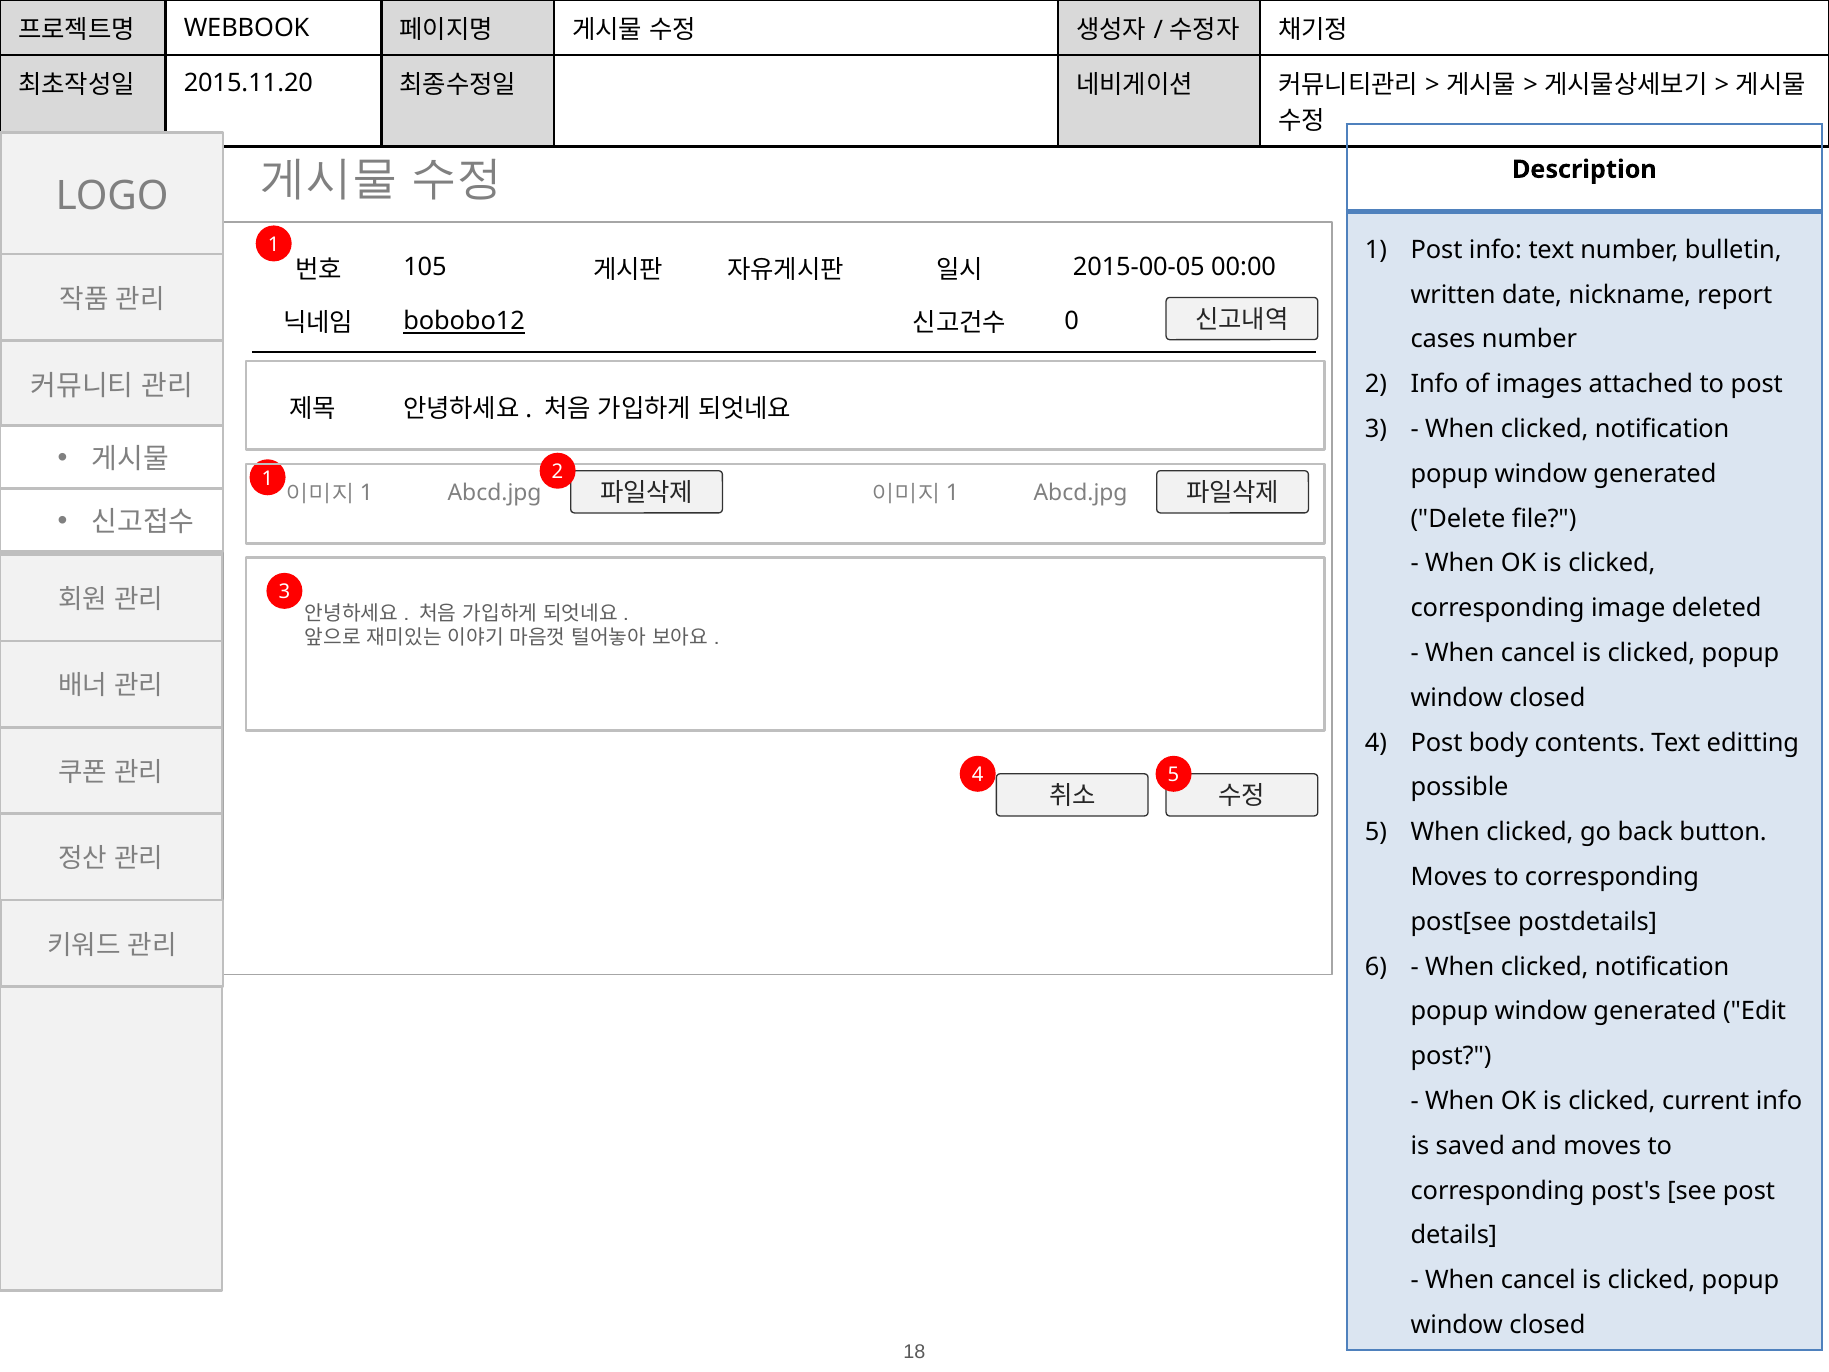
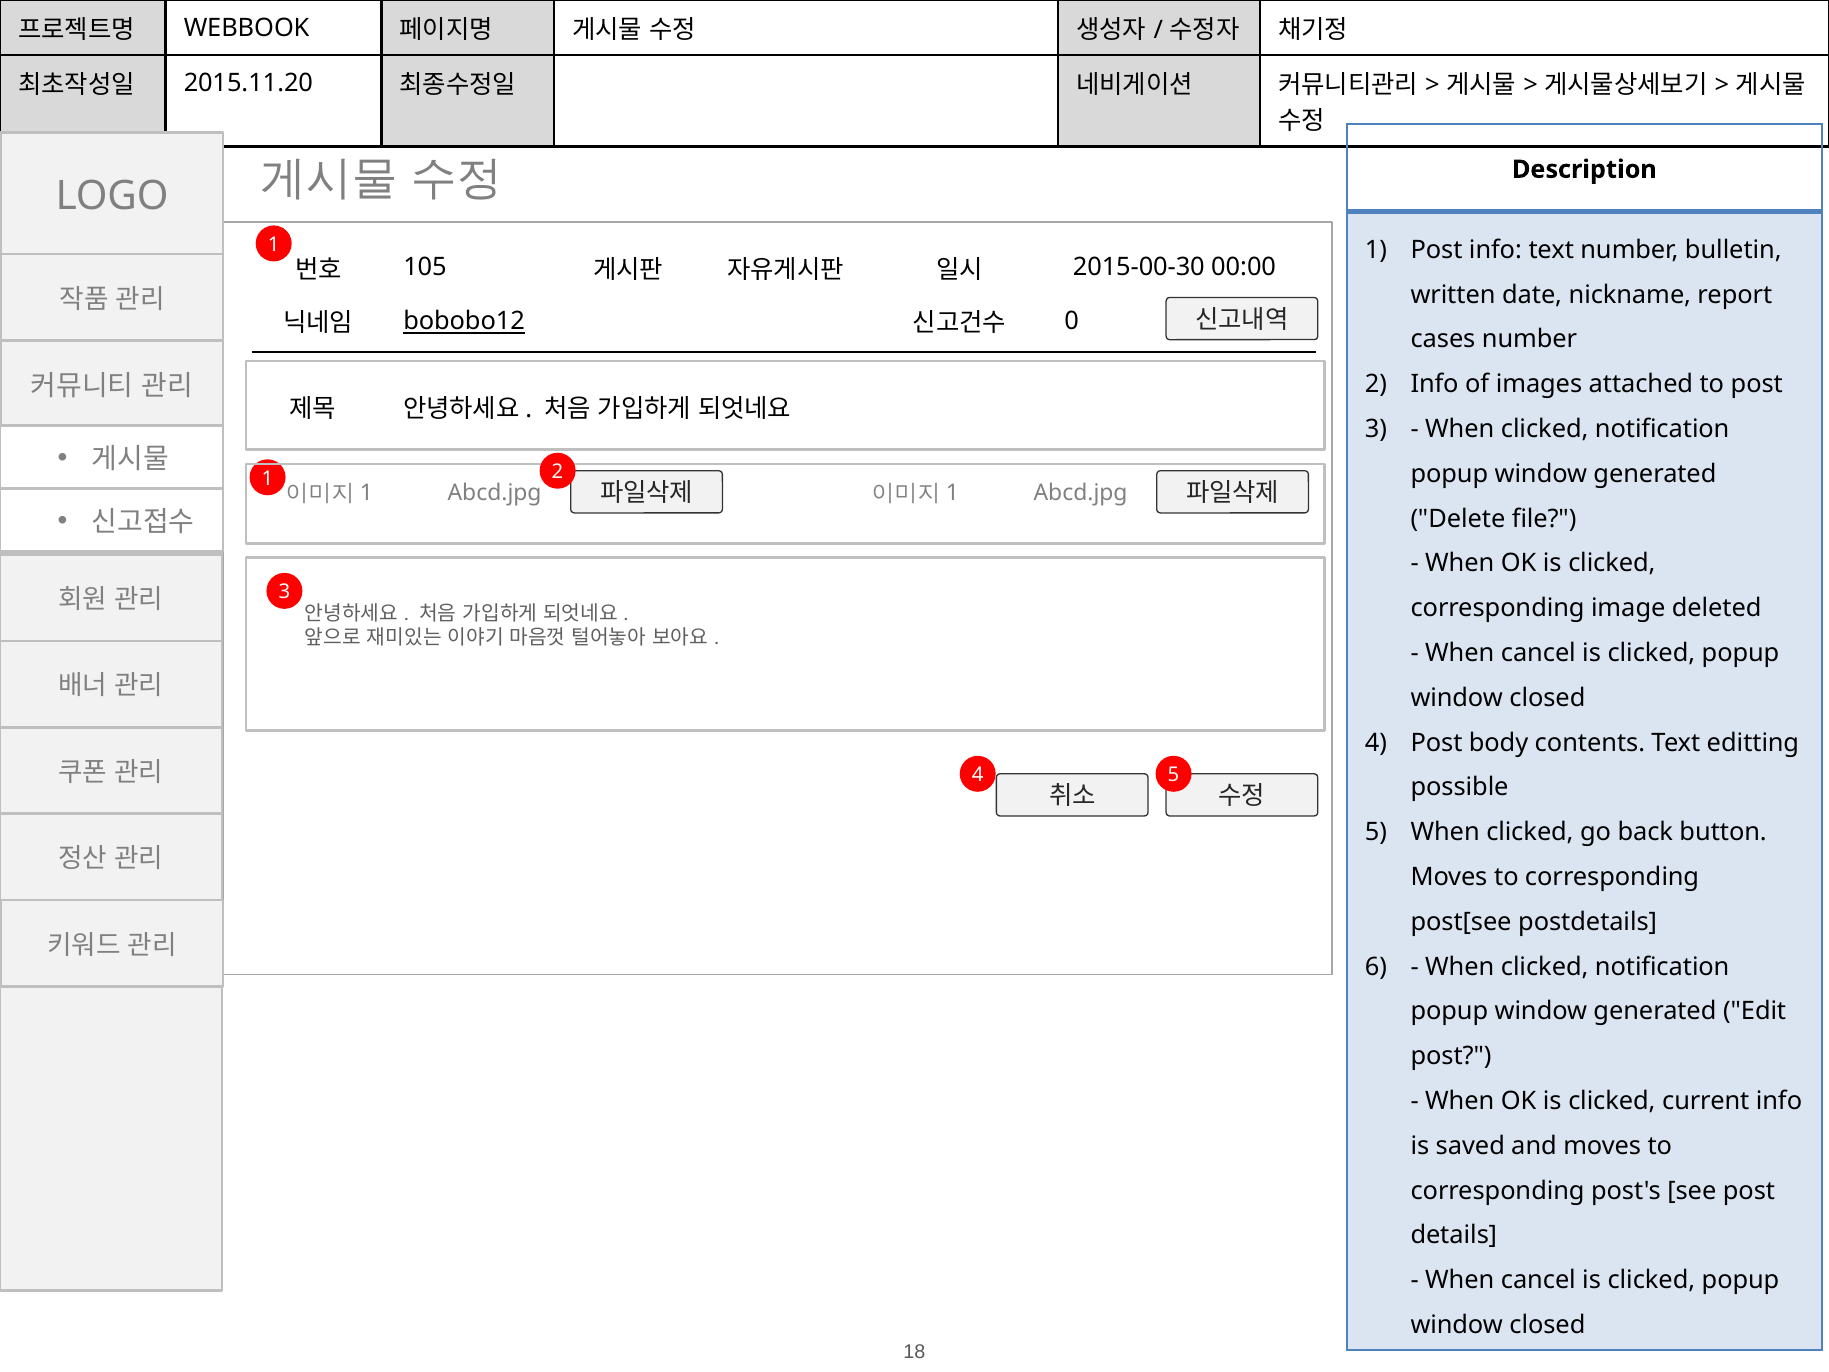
2015-00-05: 2015-00-05 -> 2015-00-30
